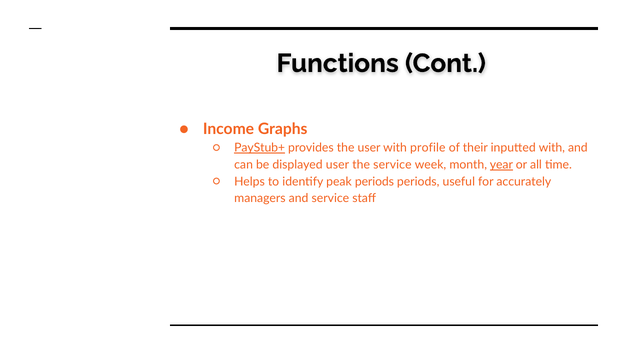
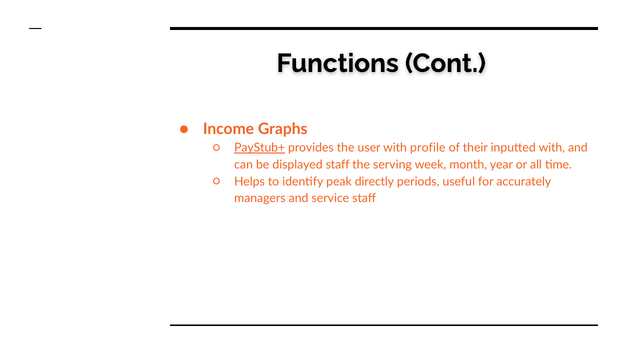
displayed user: user -> staff
the service: service -> serving
year underline: present -> none
peak periods: periods -> directly
